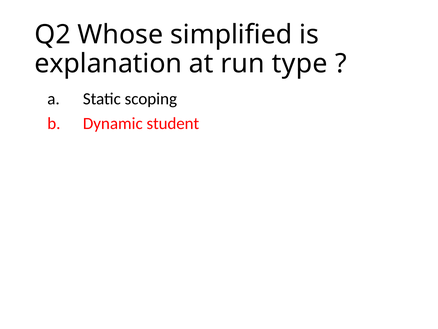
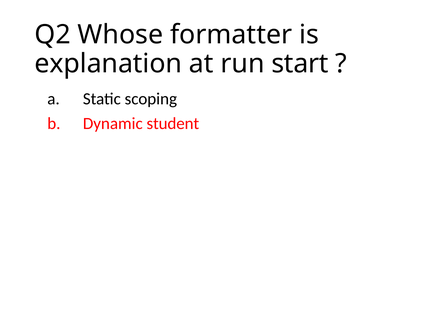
simplified: simplified -> formatter
type: type -> start
